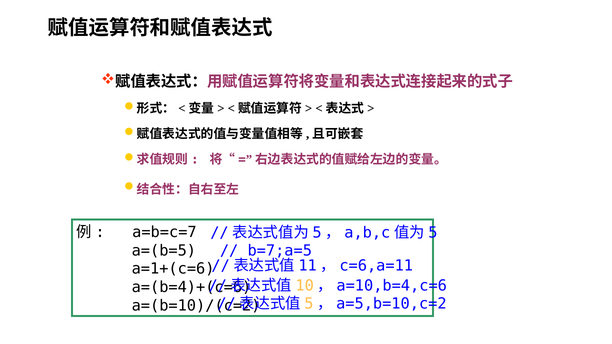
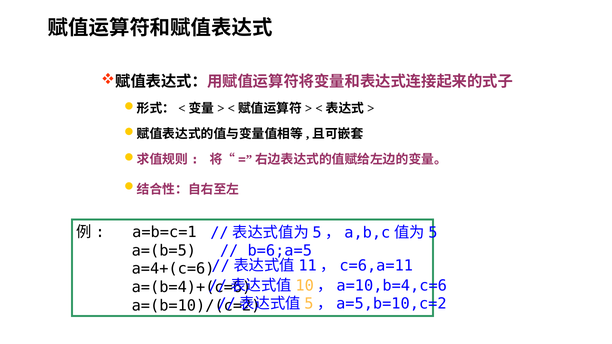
a=b=c=7: a=b=c=7 -> a=b=c=1
b=7;a=5: b=7;a=5 -> b=6;a=5
a=1+(c=6: a=1+(c=6 -> a=4+(c=6
